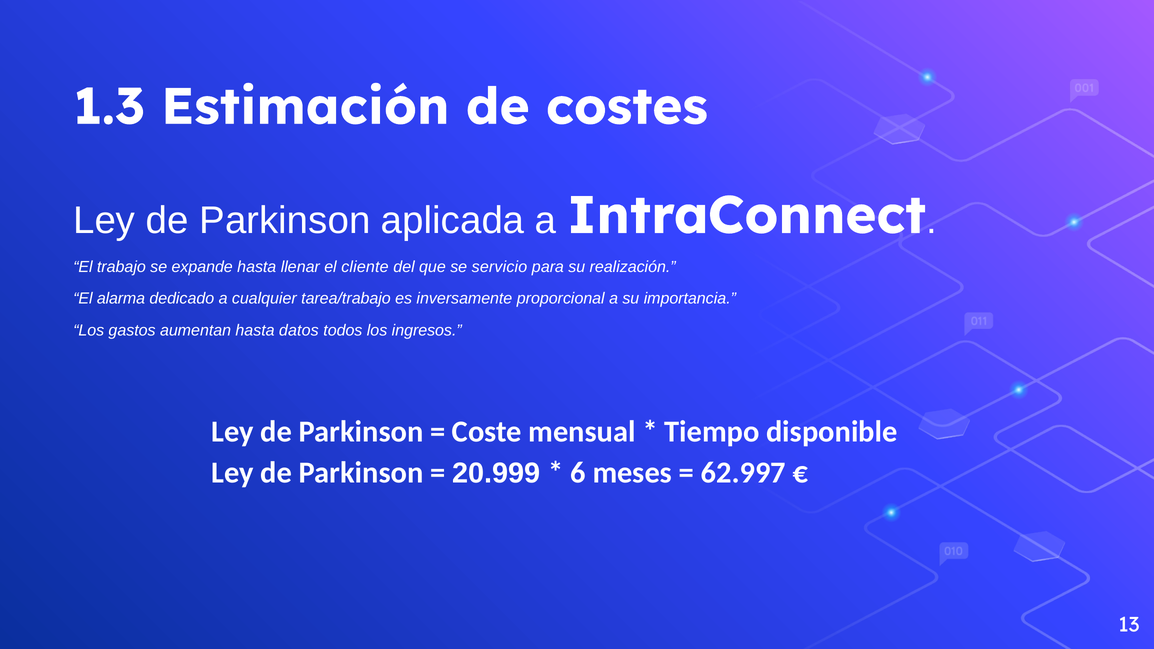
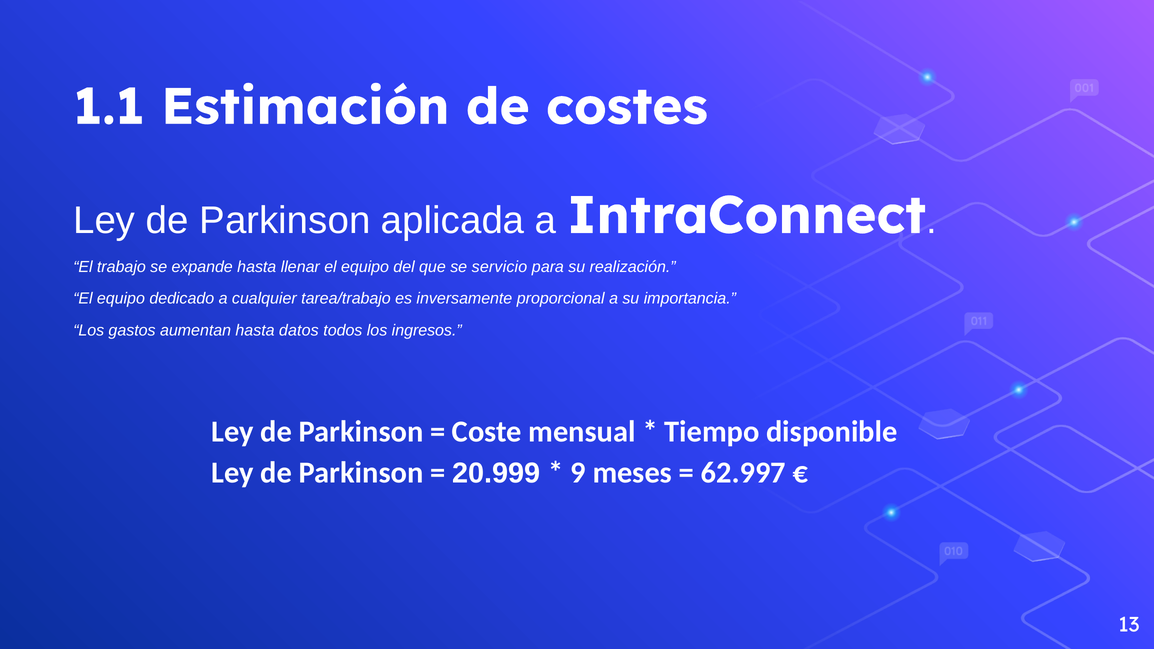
1.3: 1.3 -> 1.1
llenar el cliente: cliente -> equipo
alarma at (121, 299): alarma -> equipo
6: 6 -> 9
